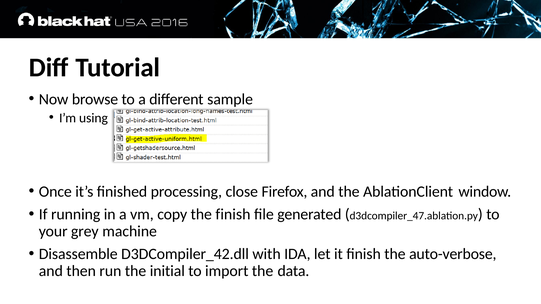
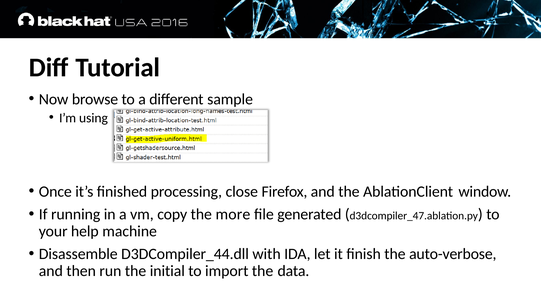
the finish: finish -> more
grey: grey -> help
D3DCompiler_42.dll: D3DCompiler_42.dll -> D3DCompiler_44.dll
